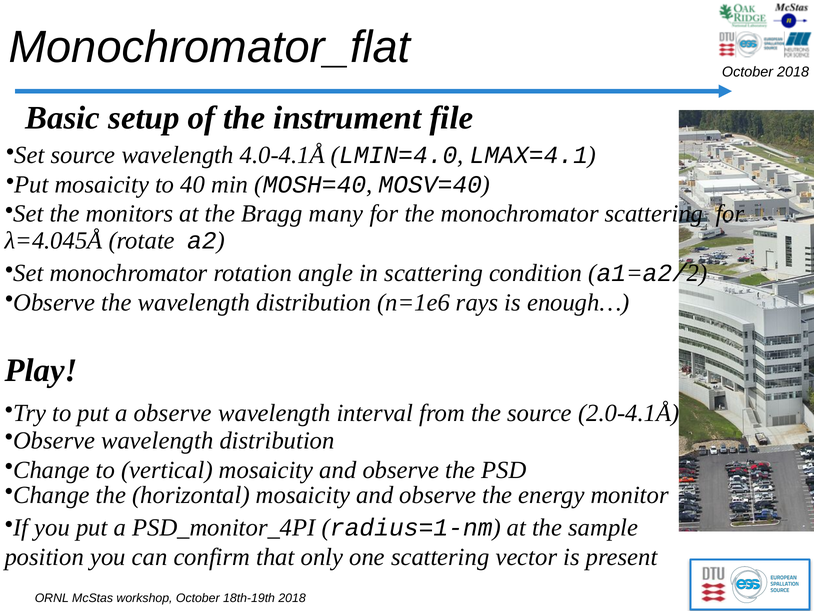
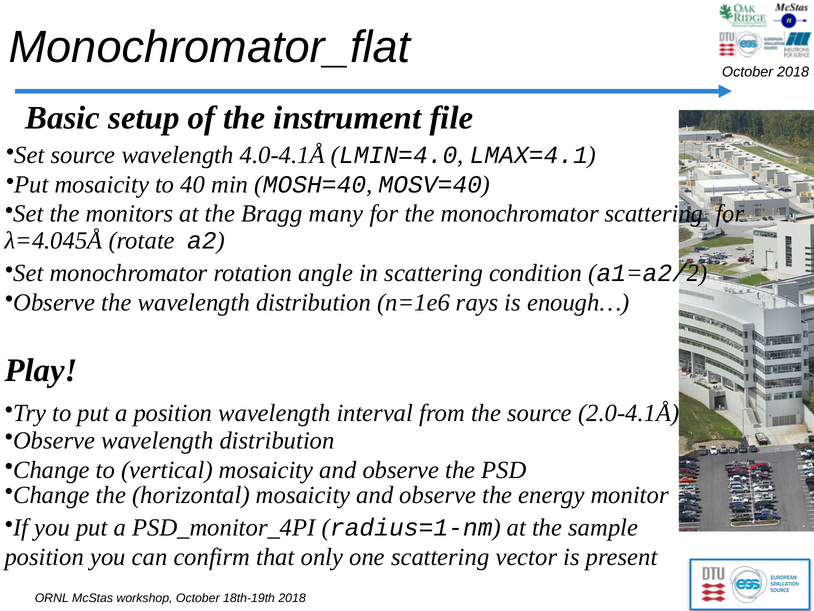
a observe: observe -> position
